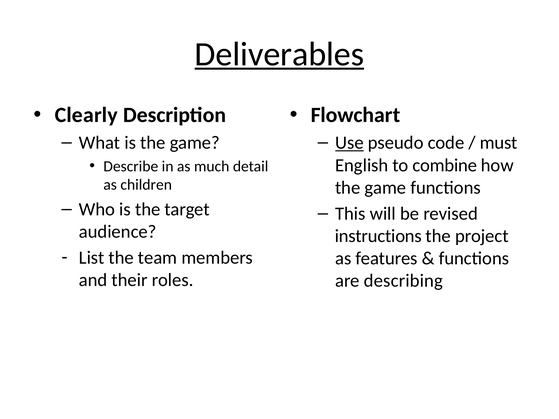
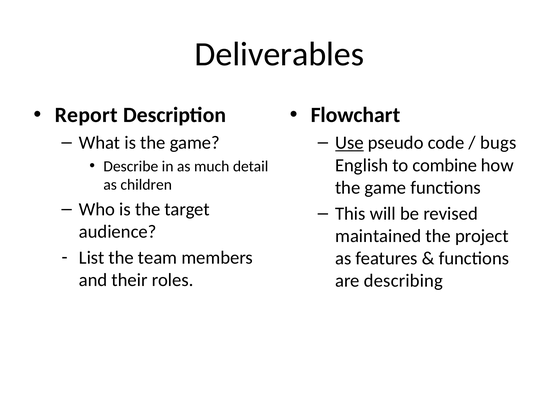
Deliverables underline: present -> none
Clearly: Clearly -> Report
must: must -> bugs
instructions: instructions -> maintained
